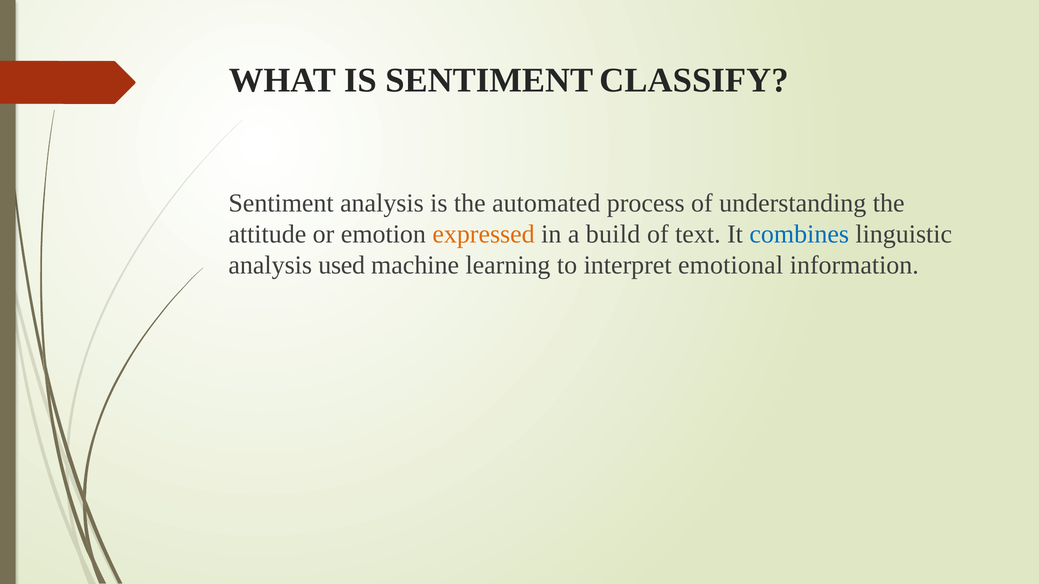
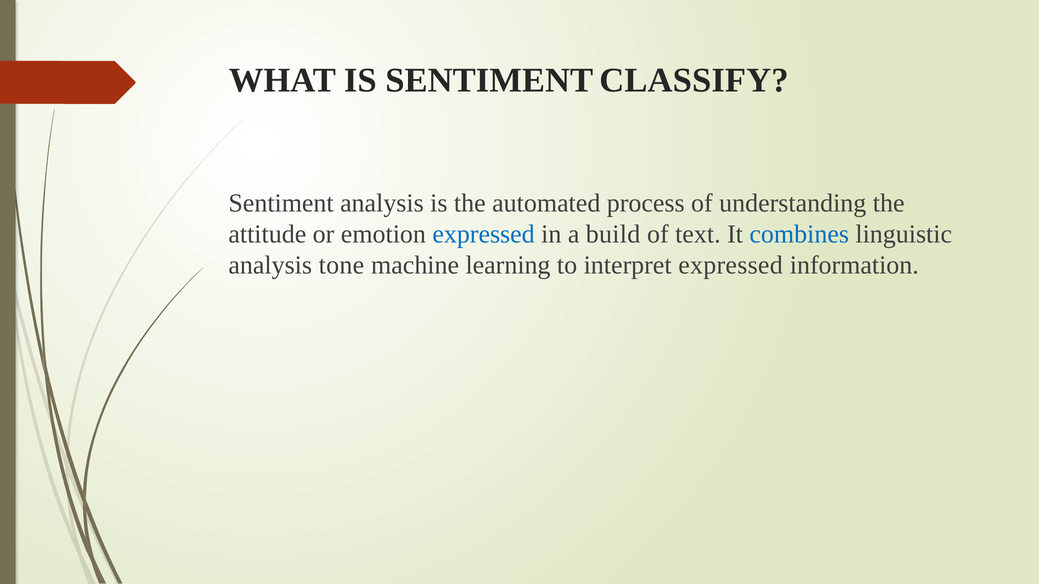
expressed at (484, 234) colour: orange -> blue
used: used -> tone
interpret emotional: emotional -> expressed
